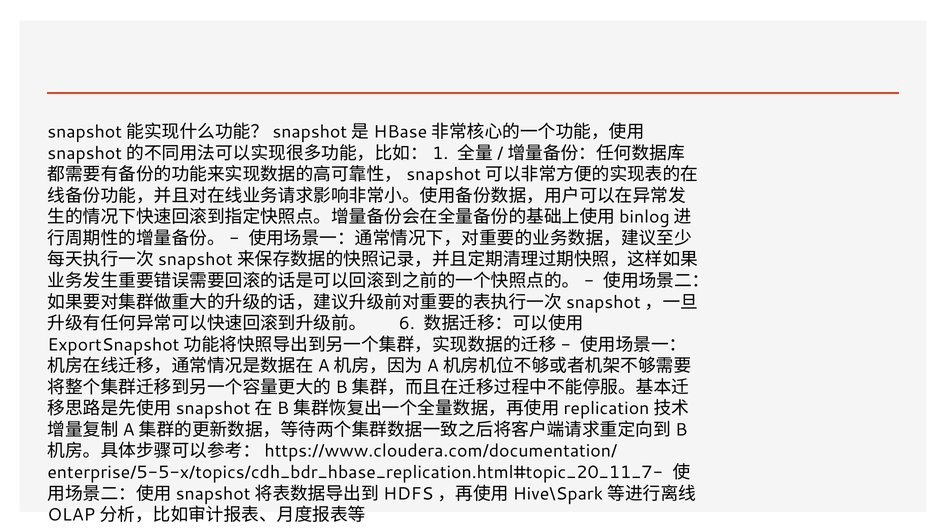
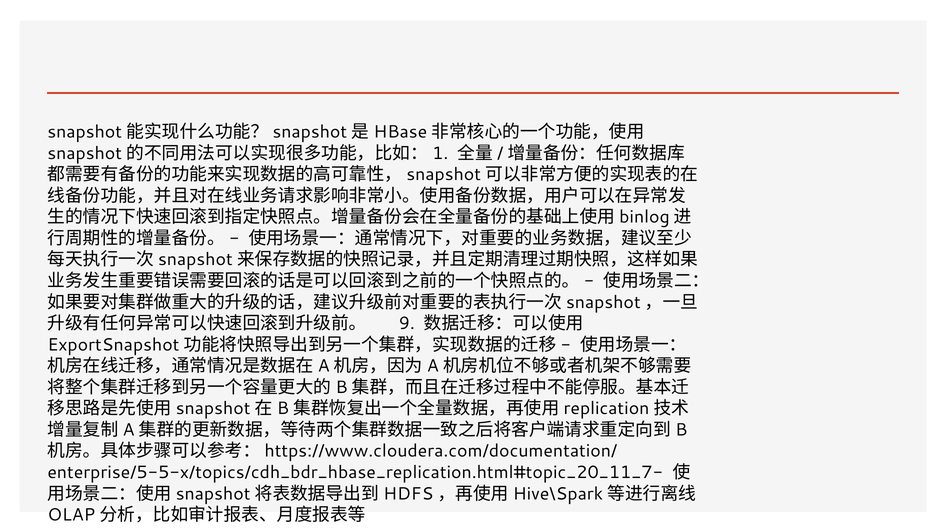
6: 6 -> 9
